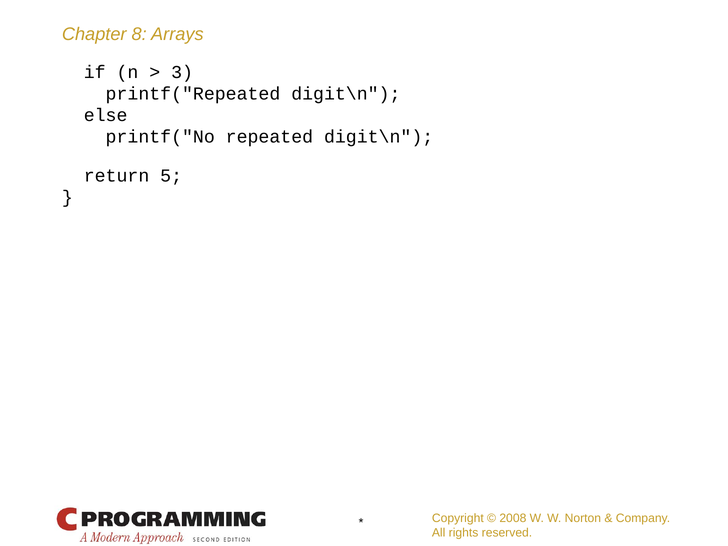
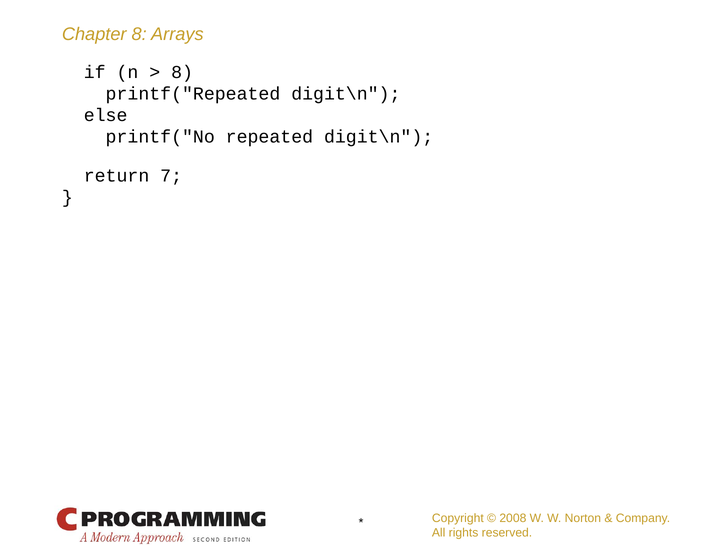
3 at (182, 72): 3 -> 8
5: 5 -> 7
